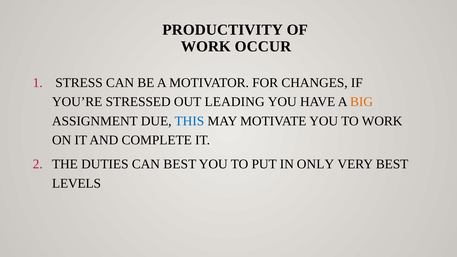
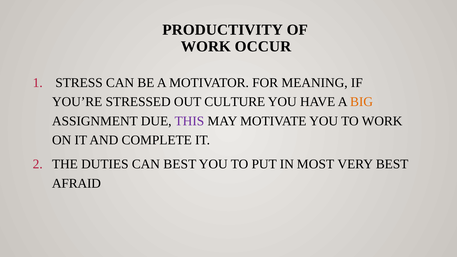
CHANGES: CHANGES -> MEANING
LEADING: LEADING -> CULTURE
THIS colour: blue -> purple
ONLY: ONLY -> MOST
LEVELS: LEVELS -> AFRAID
